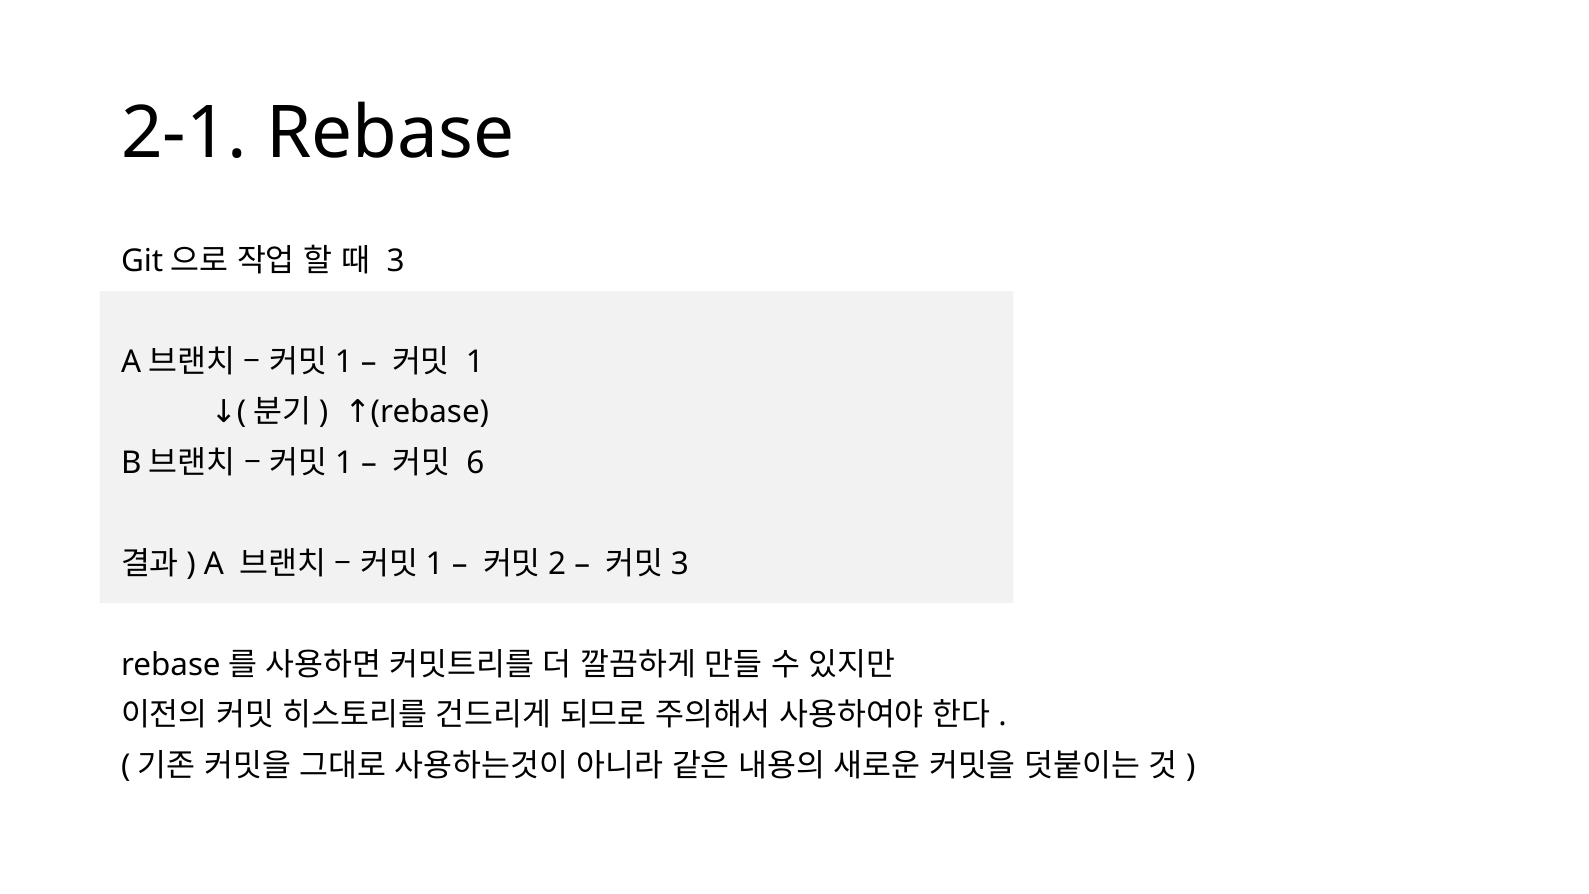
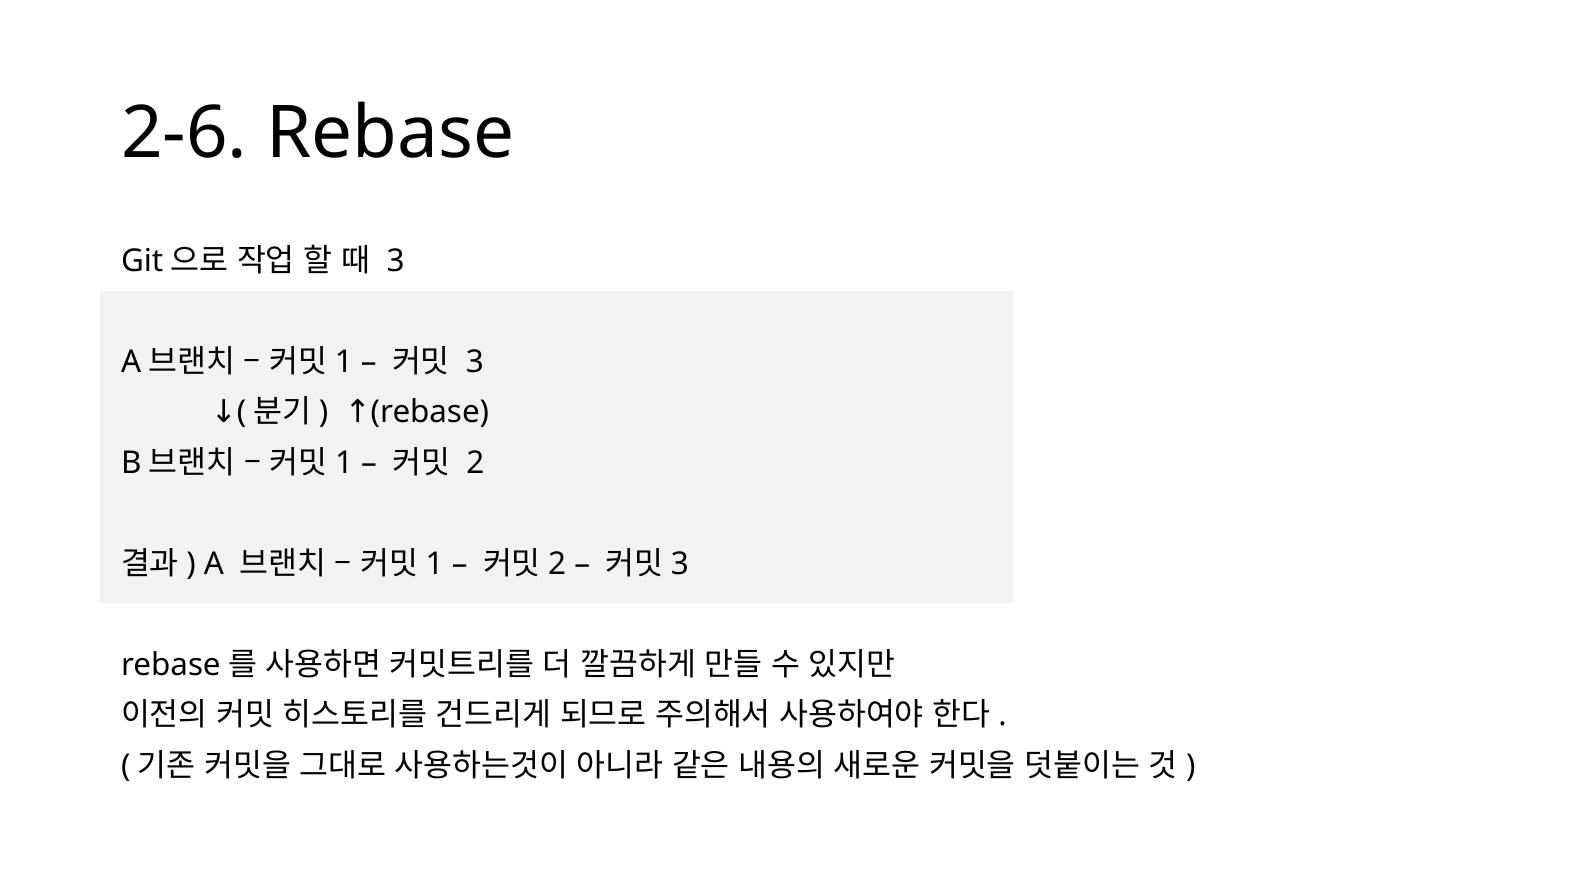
2-1: 2-1 -> 2-6
1 at (475, 362): 1 -> 3
6 at (475, 463): 6 -> 2
